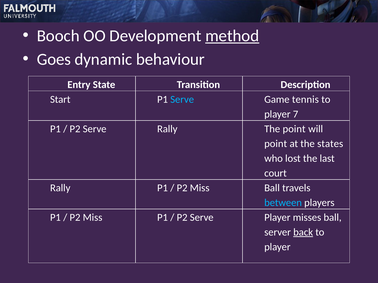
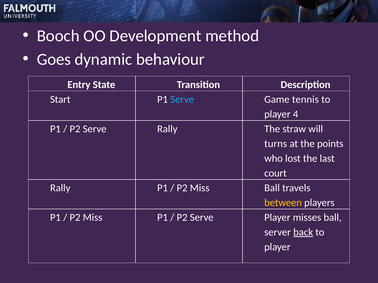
method underline: present -> none
7: 7 -> 4
The point: point -> straw
point at (276, 144): point -> turns
states: states -> points
between colour: light blue -> yellow
